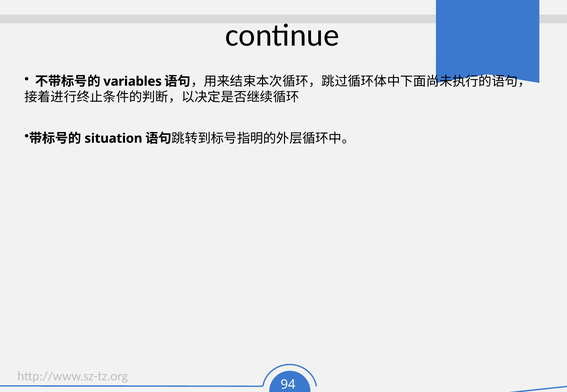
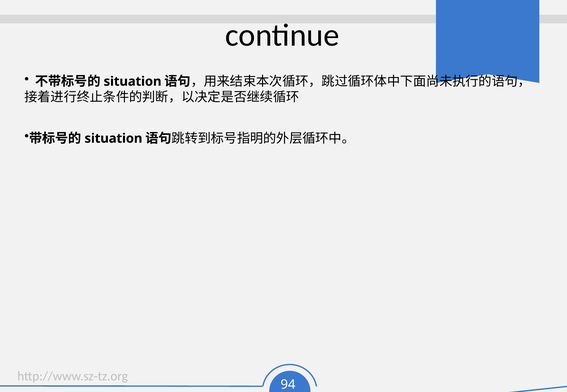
variables at (133, 82): variables -> situation
